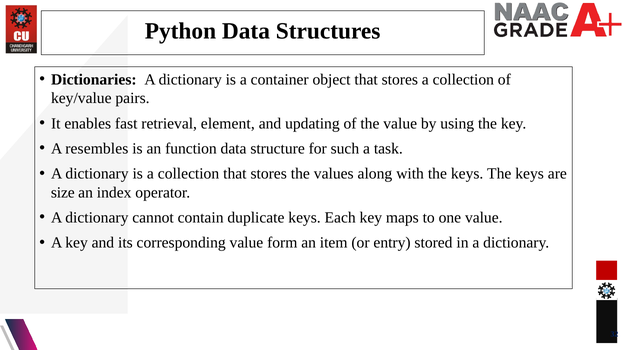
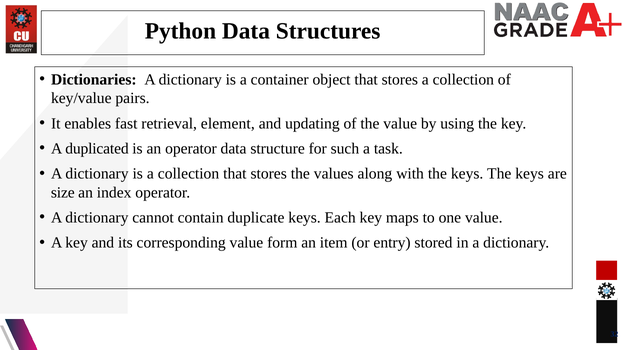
resembles: resembles -> duplicated
an function: function -> operator
